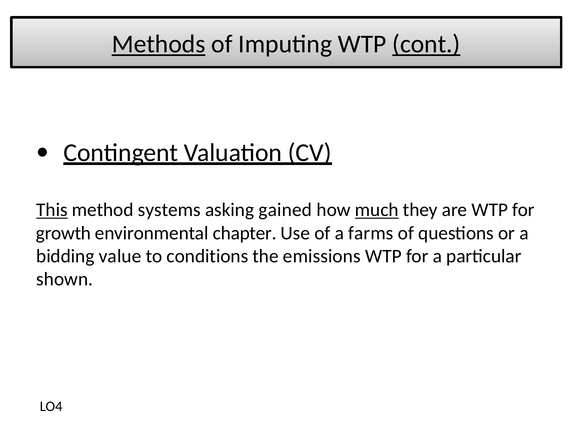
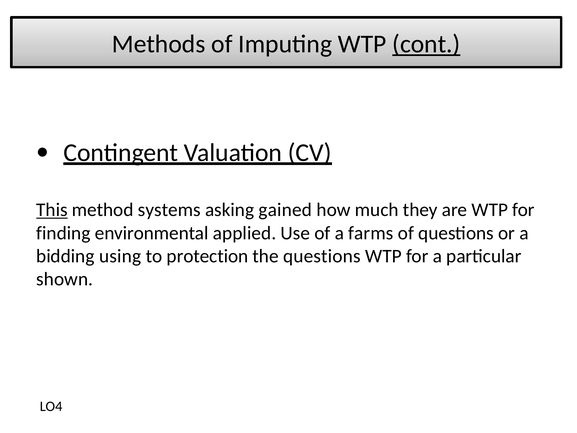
Methods underline: present -> none
much underline: present -> none
growth: growth -> finding
chapter: chapter -> applied
value: value -> using
conditions: conditions -> protection
the emissions: emissions -> questions
